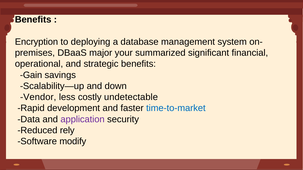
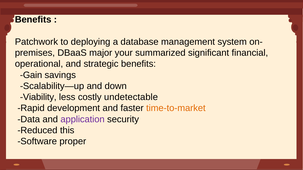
Encryption: Encryption -> Patchwork
Vendor: Vendor -> Viability
time-to-market colour: blue -> orange
rely: rely -> this
modify: modify -> proper
